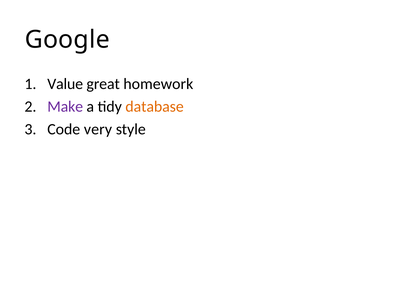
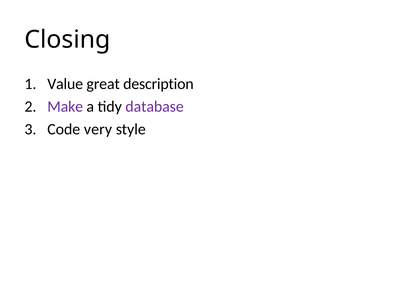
Google: Google -> Closing
homework: homework -> description
database colour: orange -> purple
